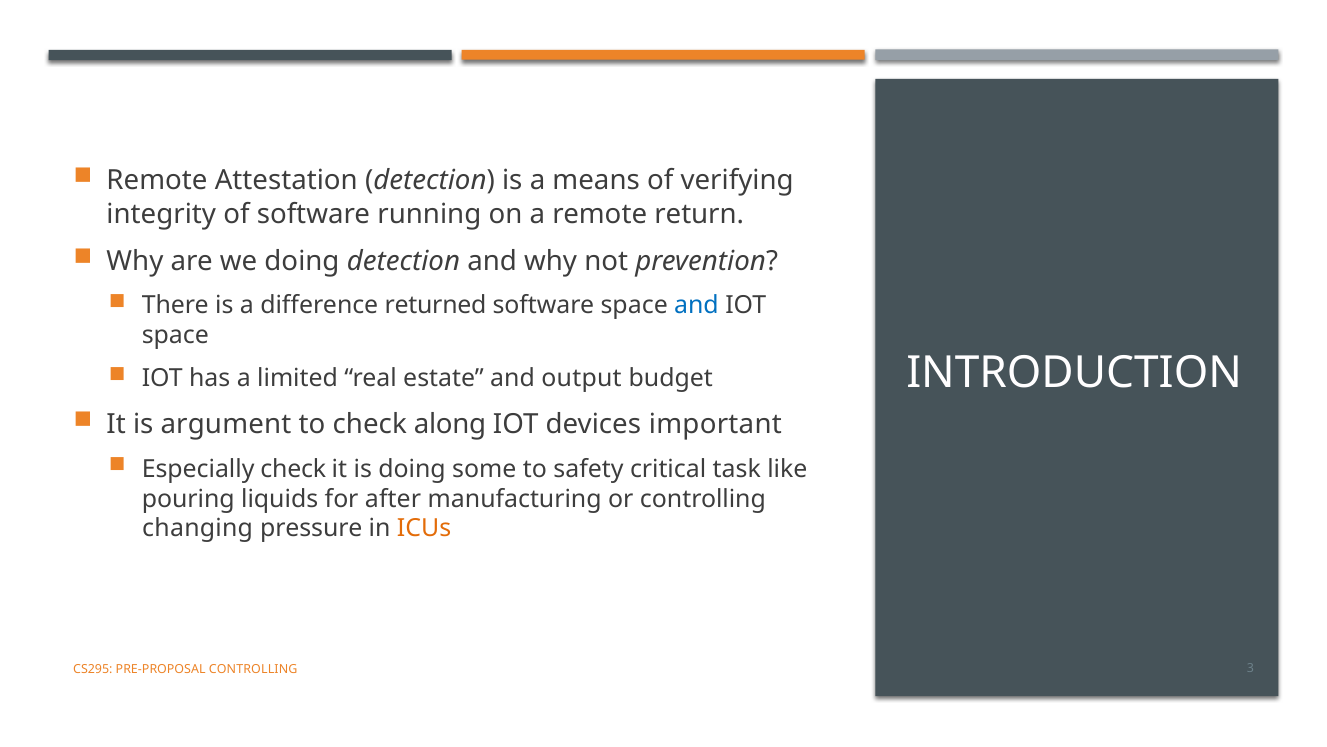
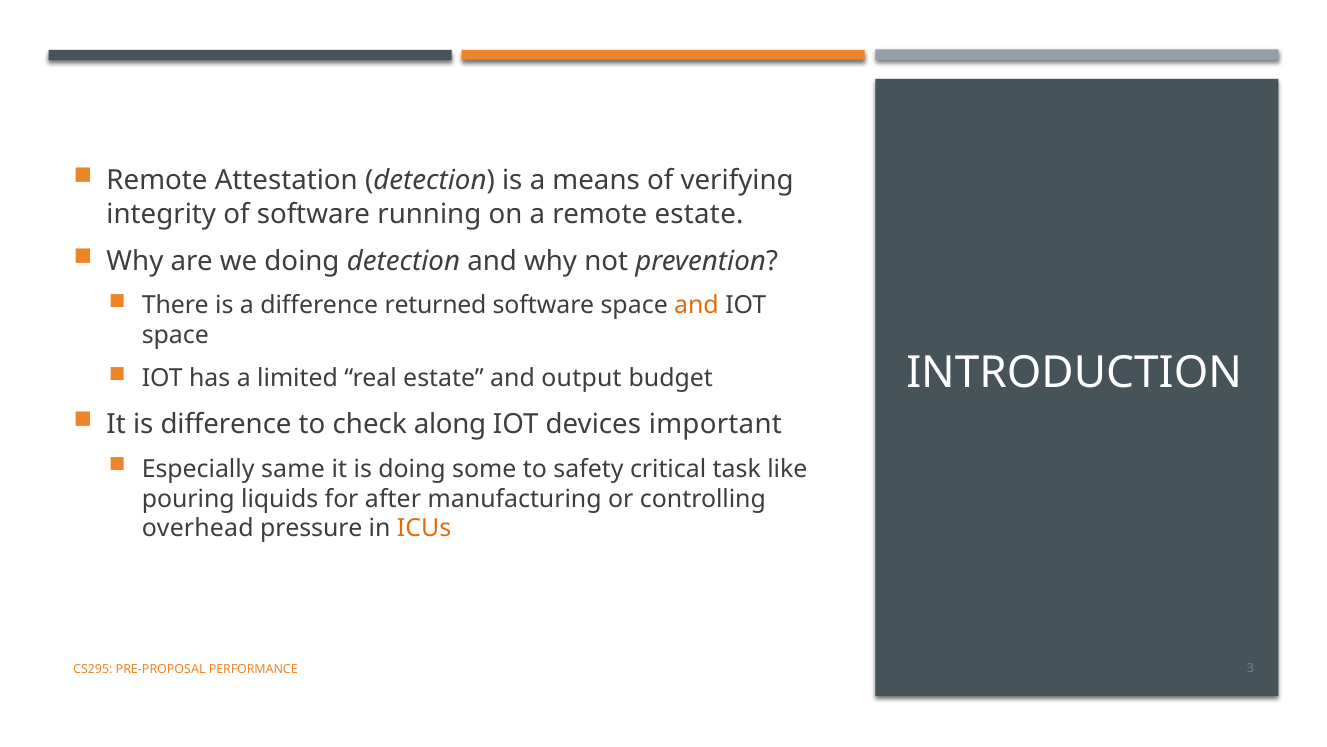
remote return: return -> estate
and at (696, 305) colour: blue -> orange
is argument: argument -> difference
Especially check: check -> same
changing: changing -> overhead
PRE-PROPOSAL CONTROLLING: CONTROLLING -> PERFORMANCE
